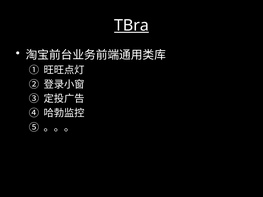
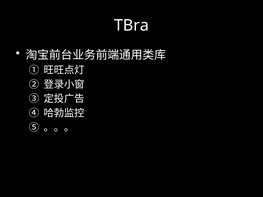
TBra underline: present -> none
